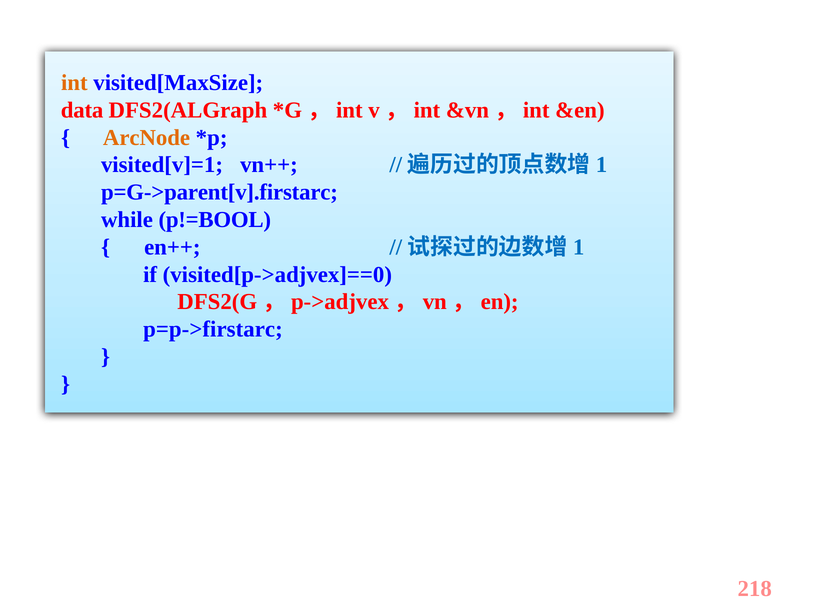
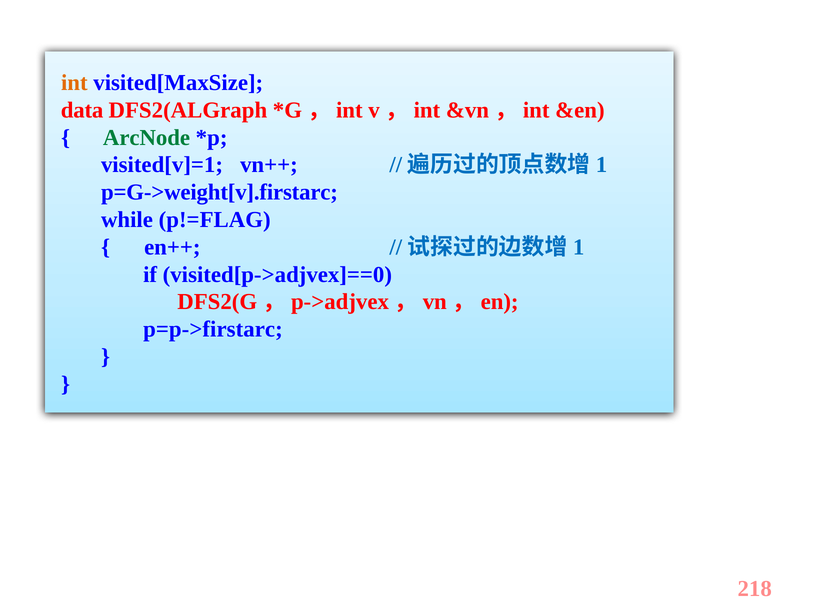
ArcNode colour: orange -> green
p=G->parent[v].firstarc: p=G->parent[v].firstarc -> p=G->weight[v].firstarc
p!=BOOL: p!=BOOL -> p!=FLAG
